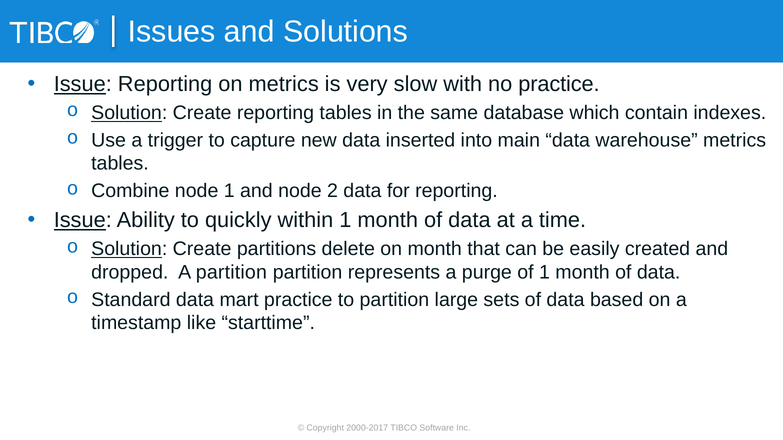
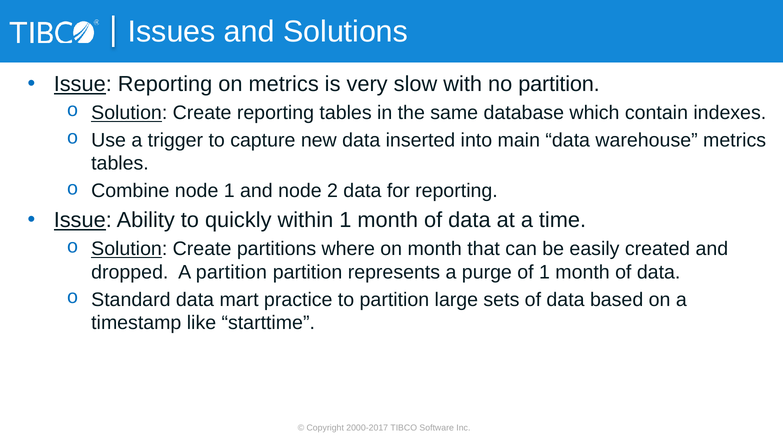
no practice: practice -> partition
delete: delete -> where
